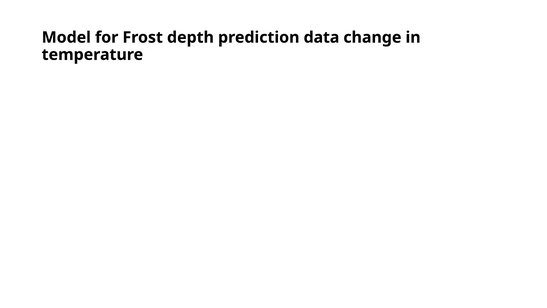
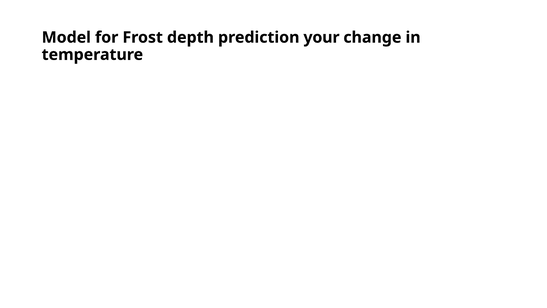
data: data -> your
